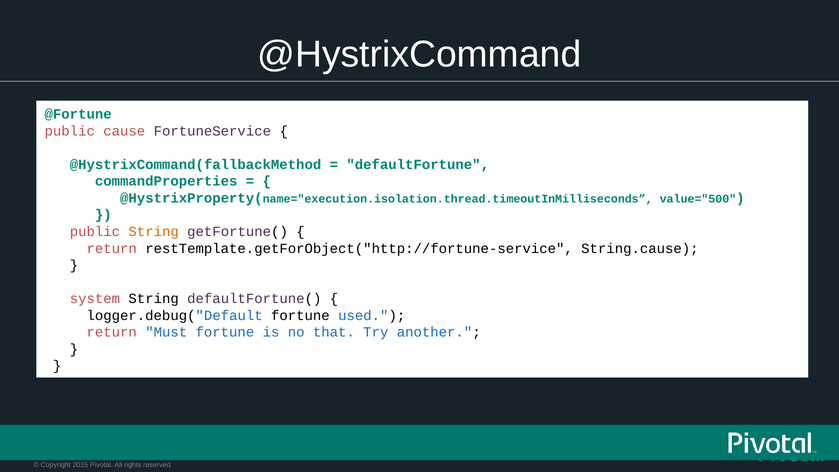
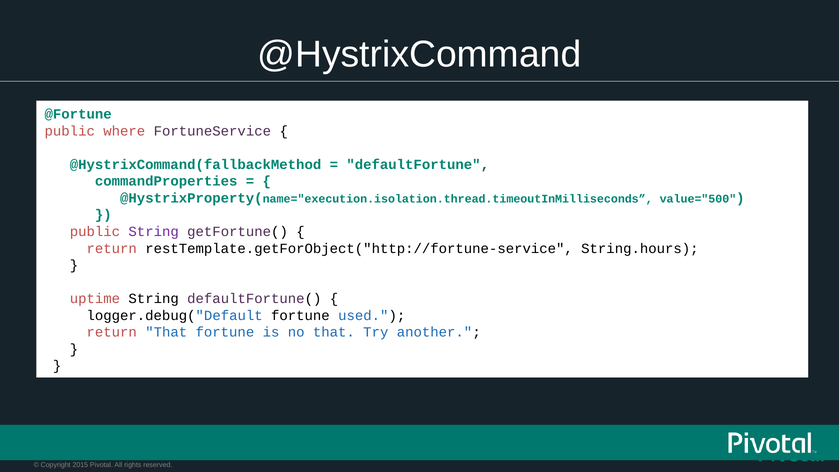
cause: cause -> where
String at (154, 232) colour: orange -> purple
String.cause: String.cause -> String.hours
system: system -> uptime
return Must: Must -> That
